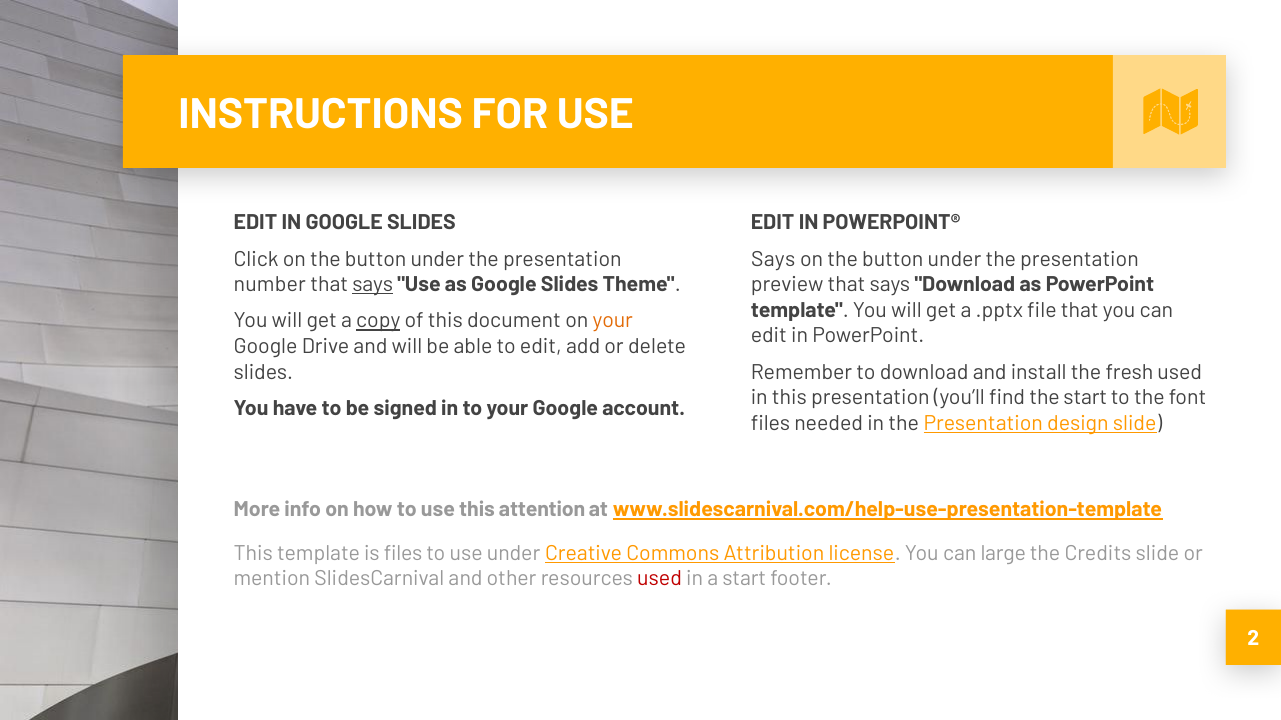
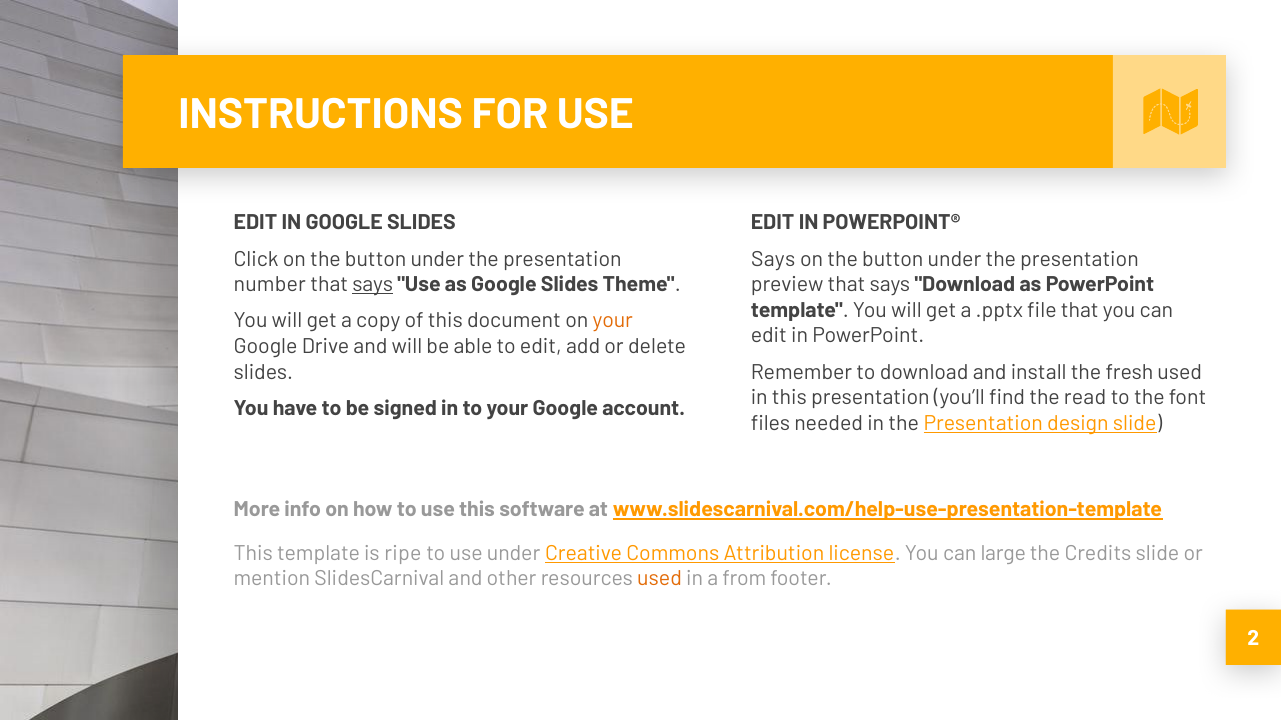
copy underline: present -> none
the start: start -> read
attention: attention -> software
is files: files -> ripe
used at (660, 579) colour: red -> orange
a start: start -> from
